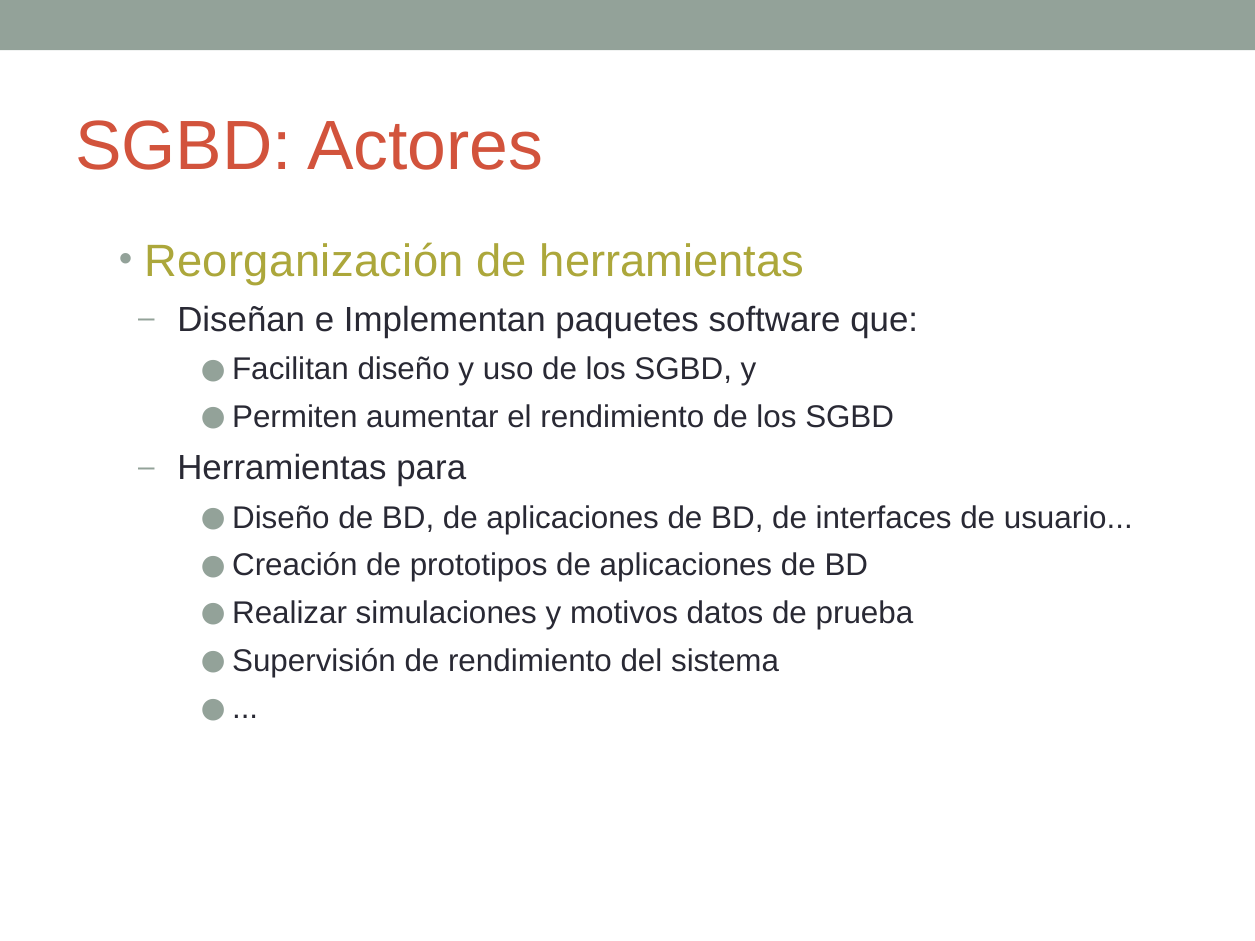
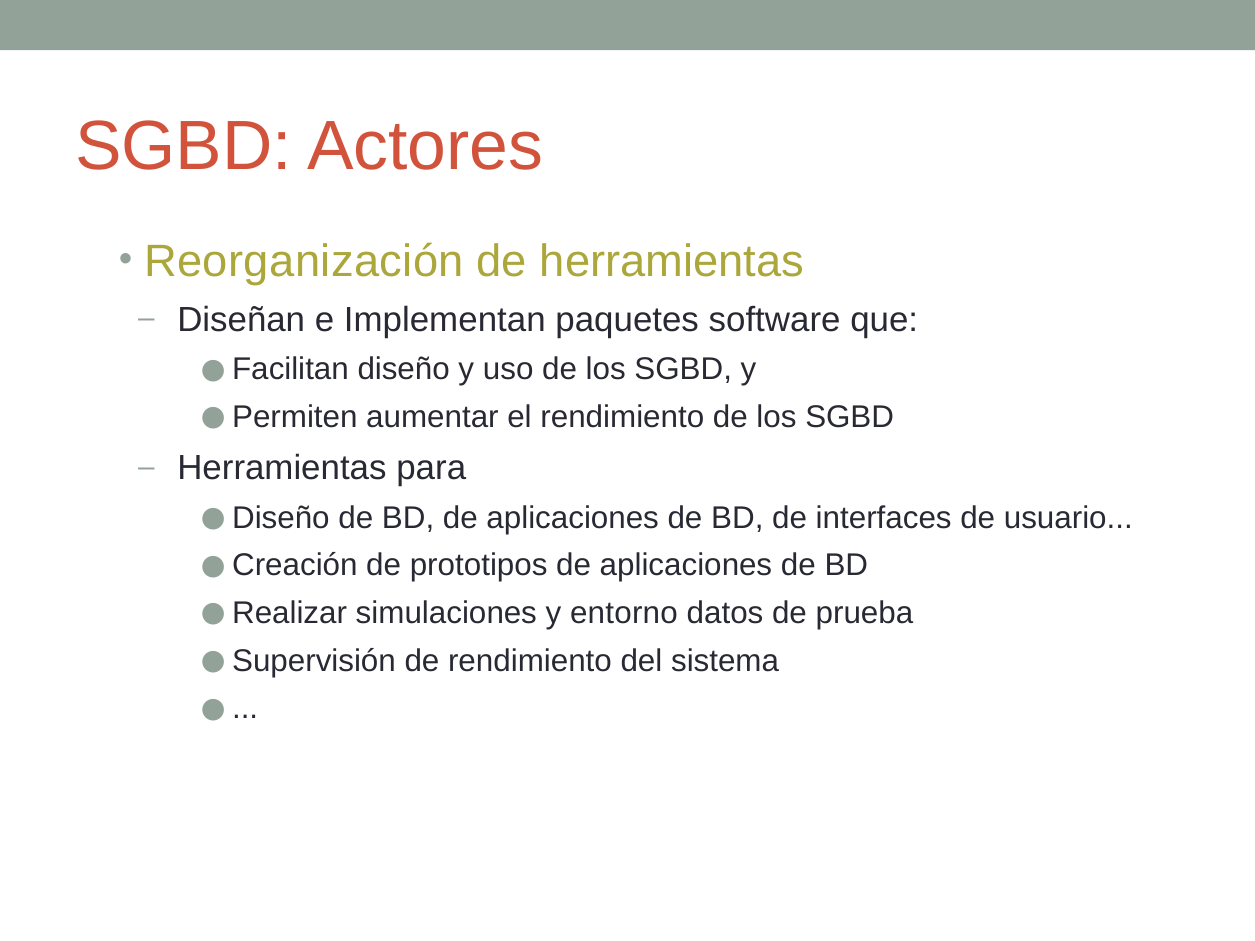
motivos: motivos -> entorno
